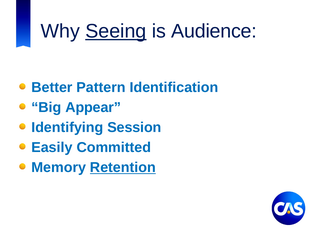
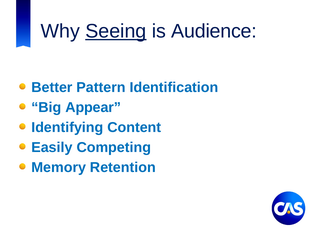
Session: Session -> Content
Committed: Committed -> Competing
Retention underline: present -> none
